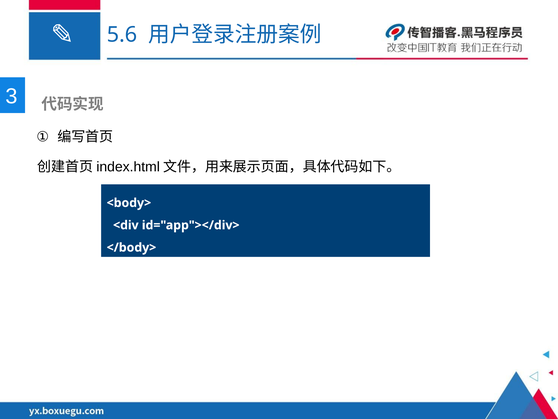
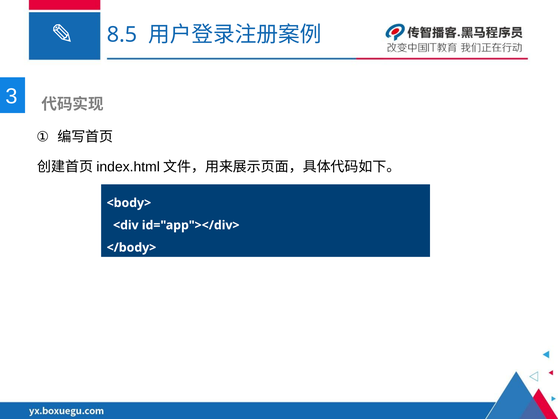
5.6: 5.6 -> 8.5
